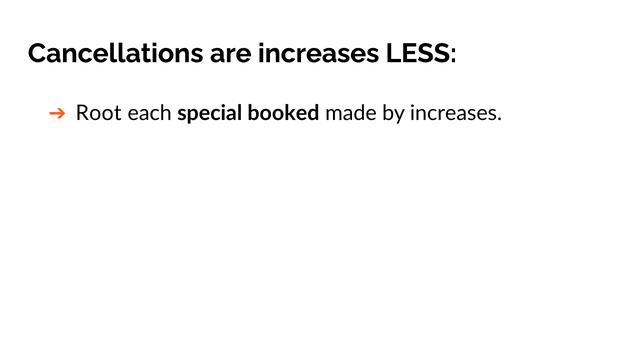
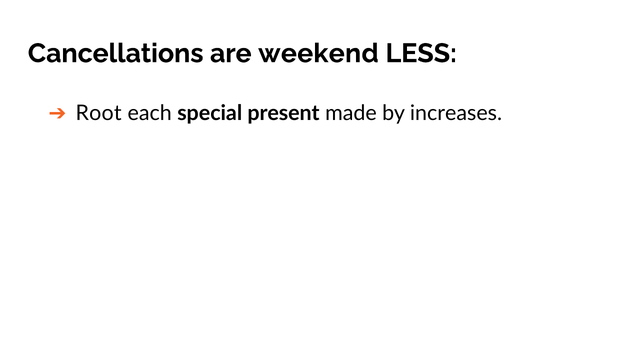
are increases: increases -> weekend
booked: booked -> present
